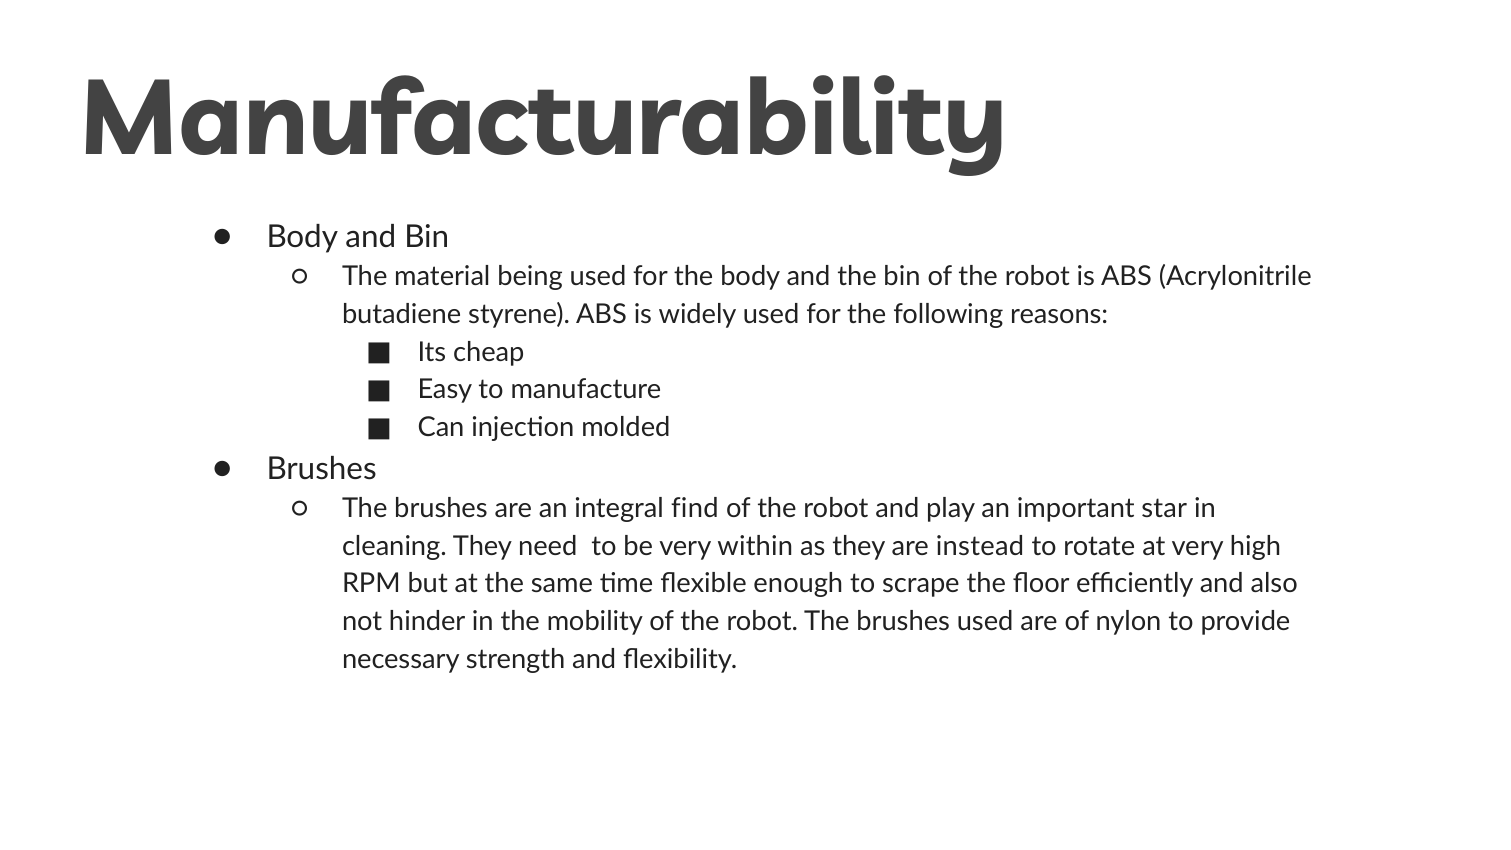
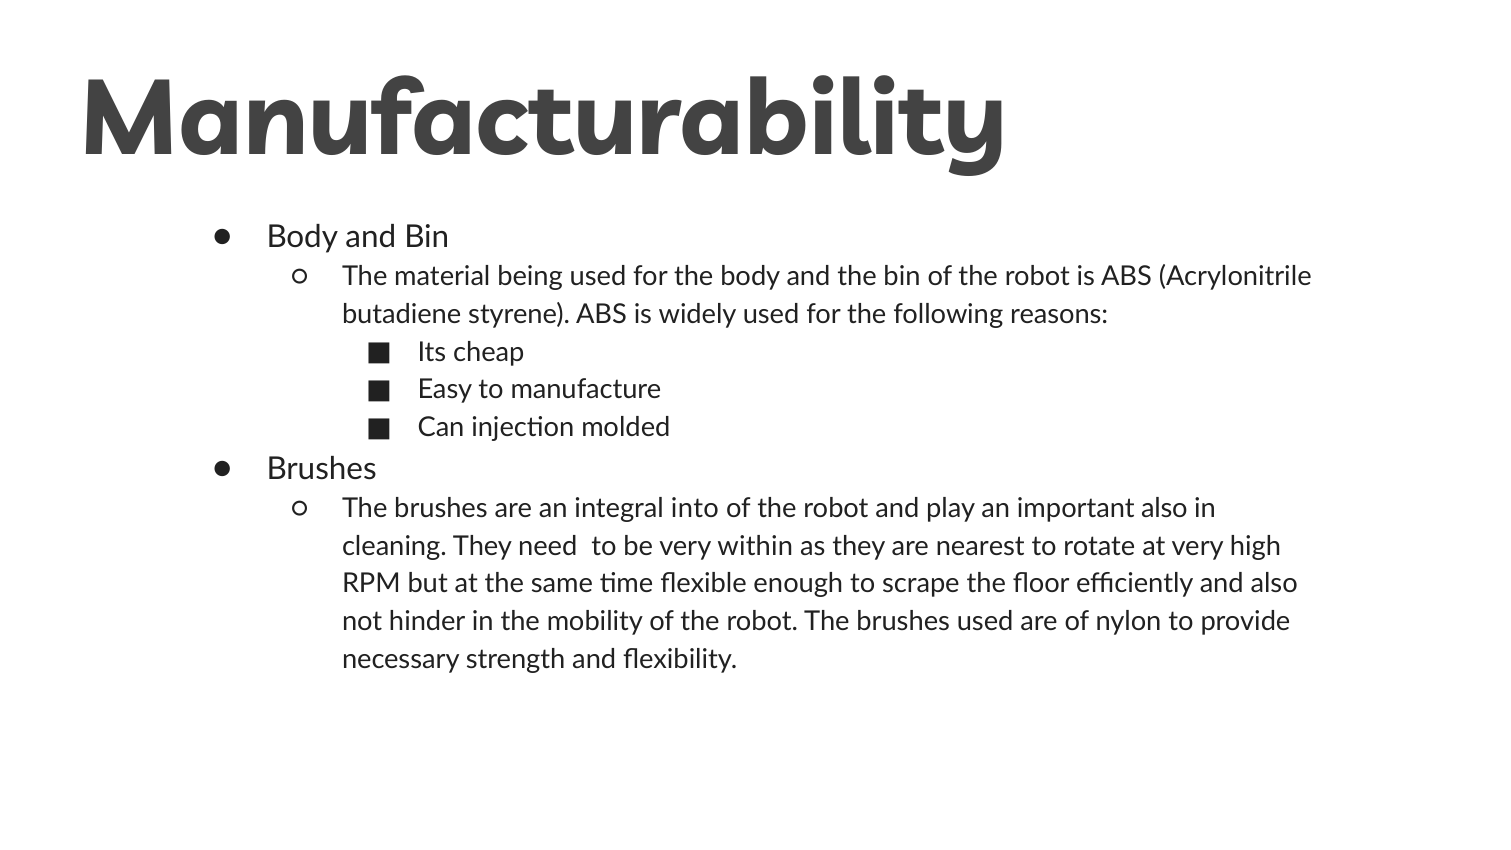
find: find -> into
important star: star -> also
instead: instead -> nearest
